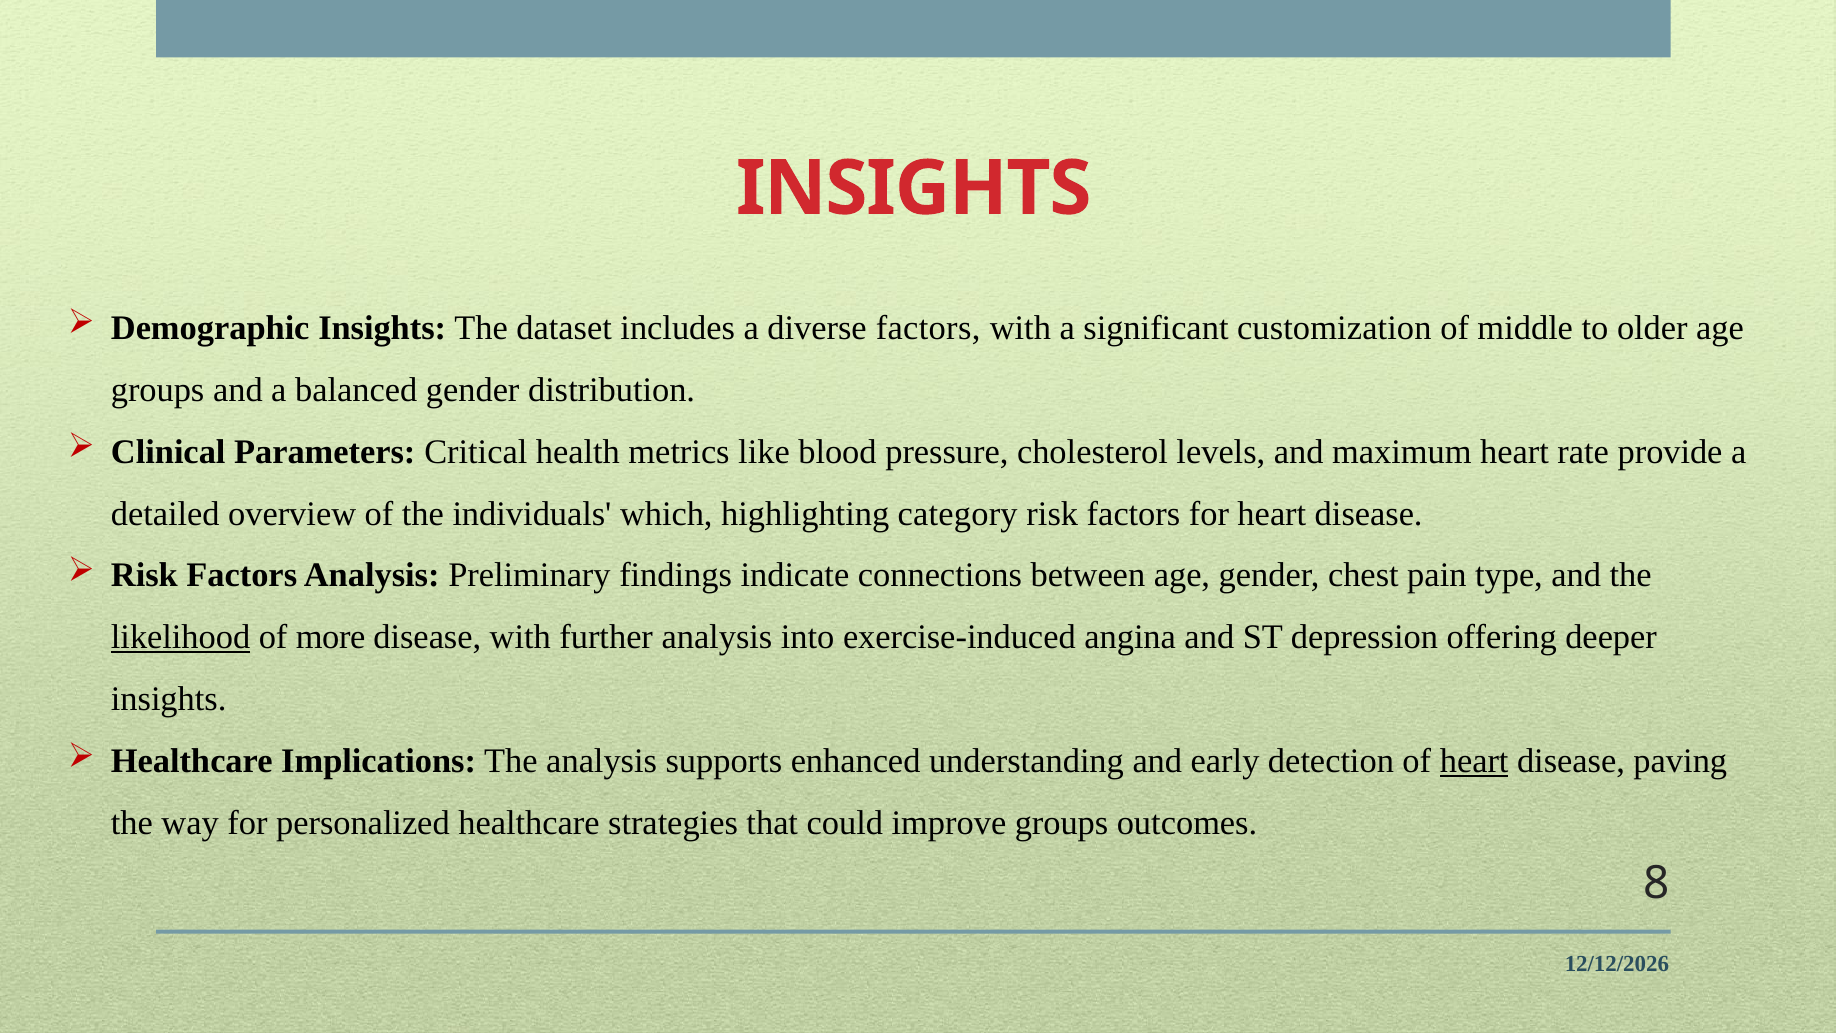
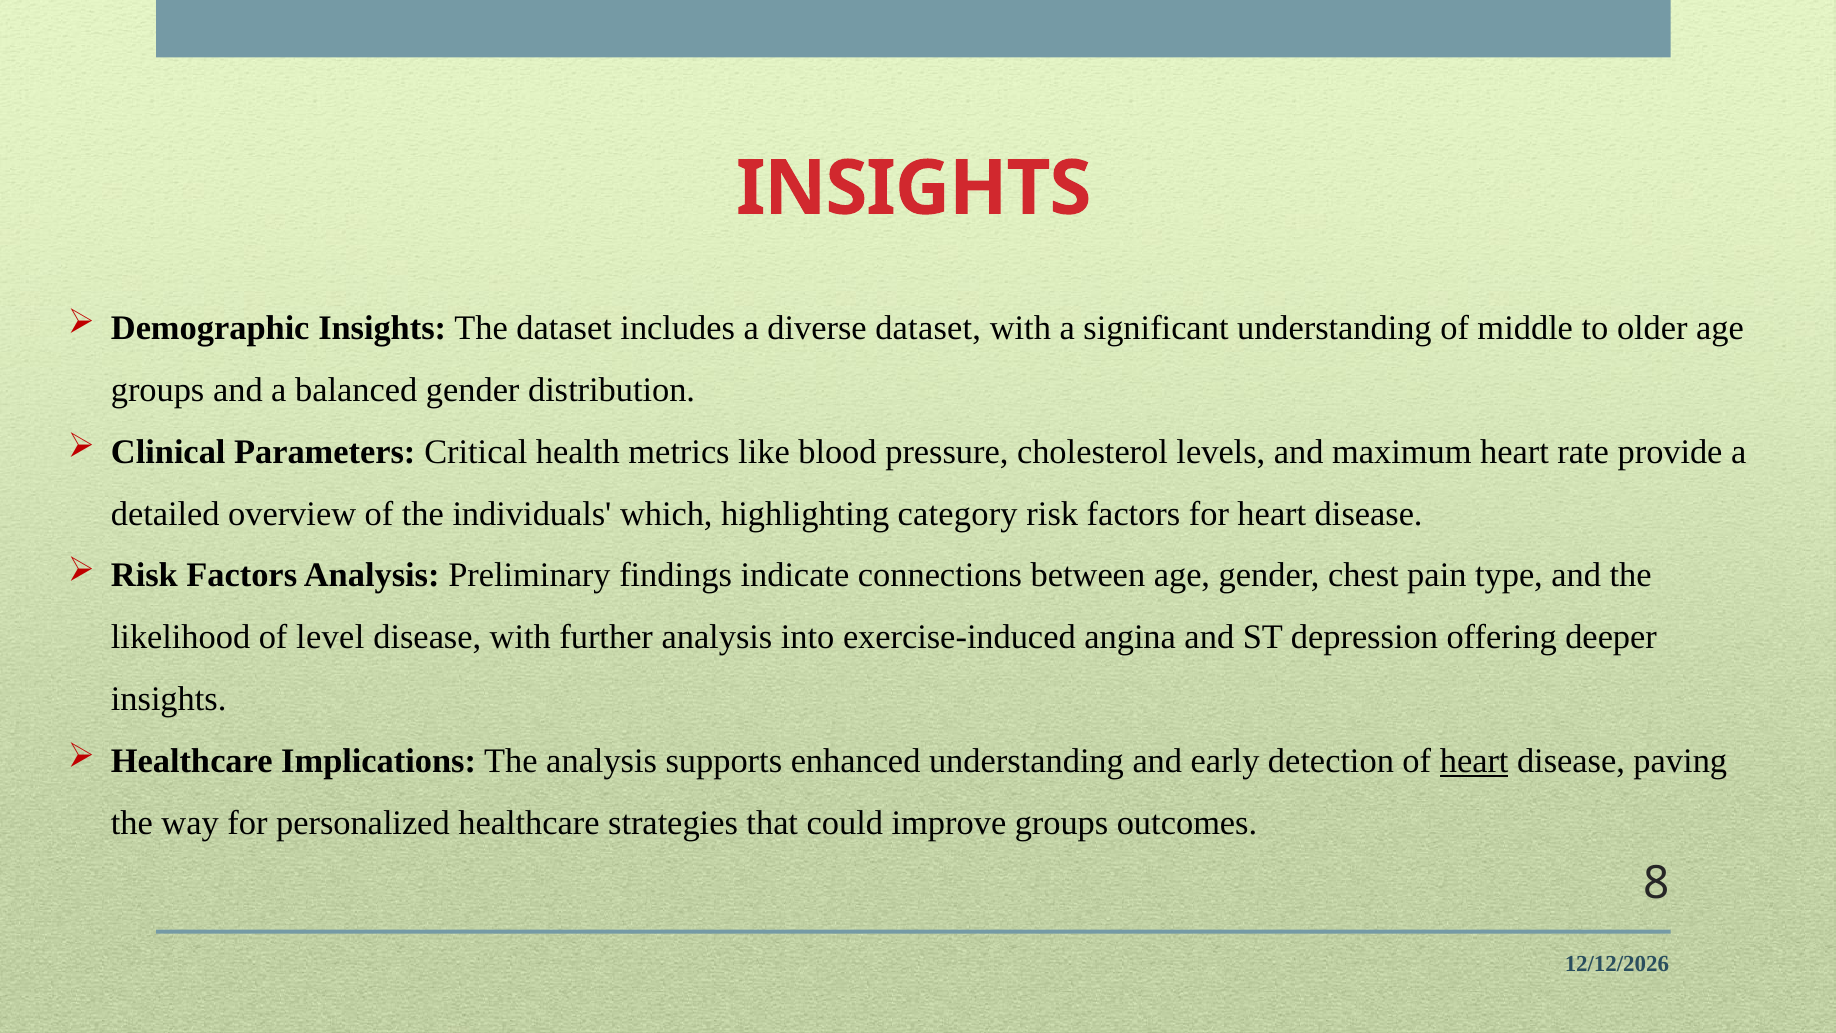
diverse factors: factors -> dataset
significant customization: customization -> understanding
likelihood underline: present -> none
more: more -> level
